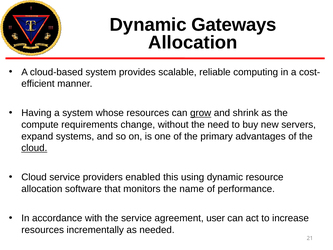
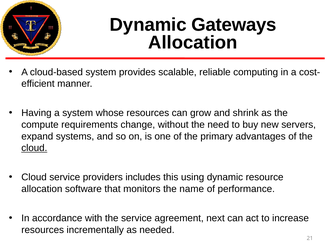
grow underline: present -> none
enabled: enabled -> includes
user: user -> next
